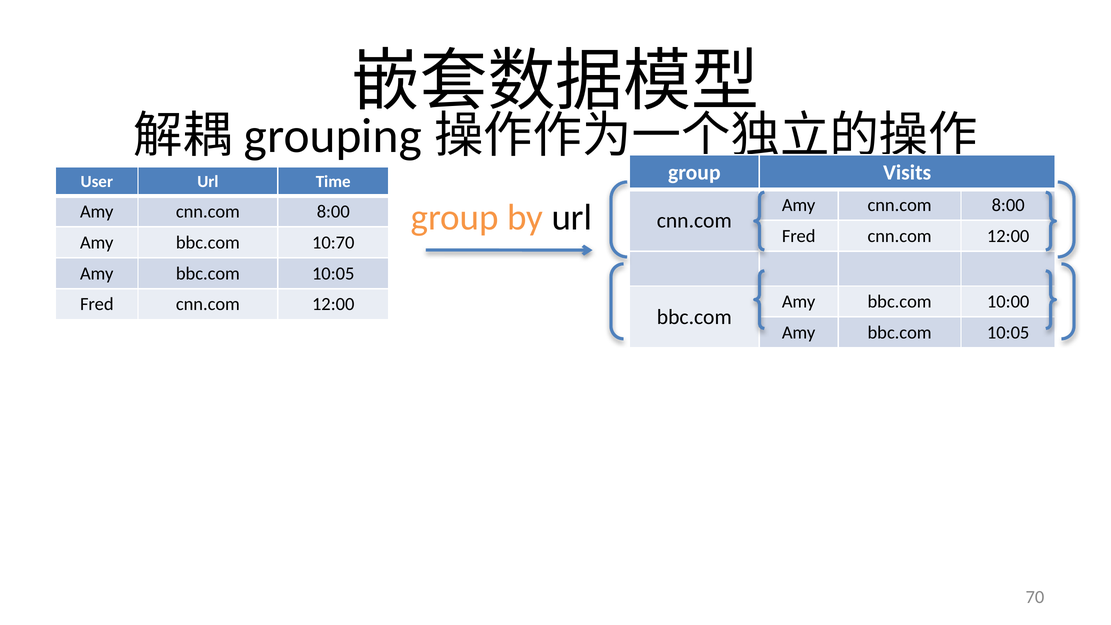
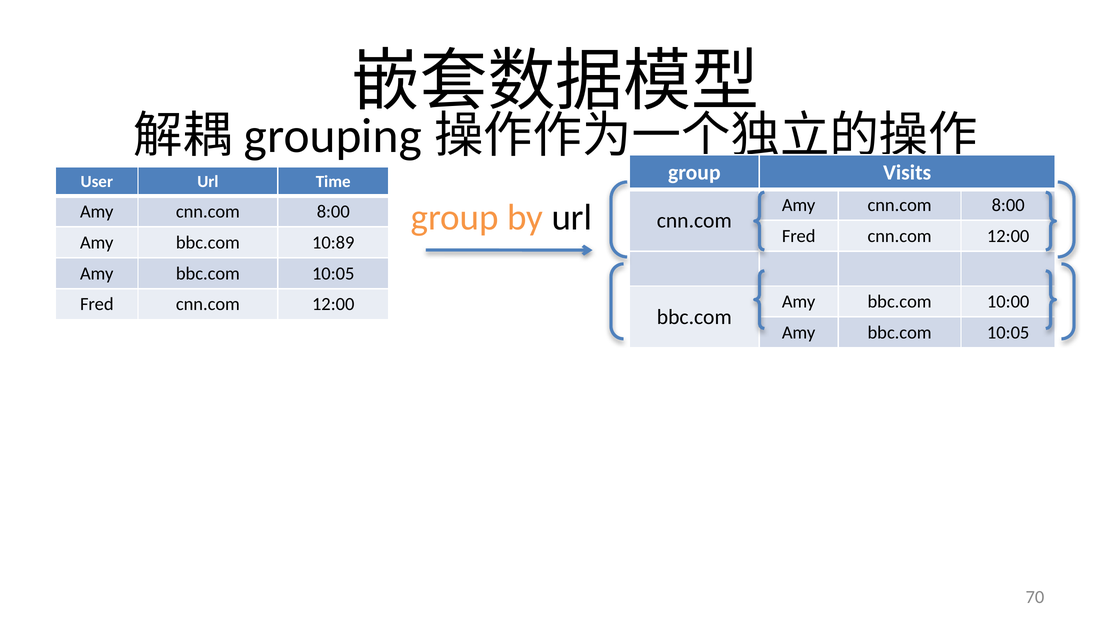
10:70: 10:70 -> 10:89
